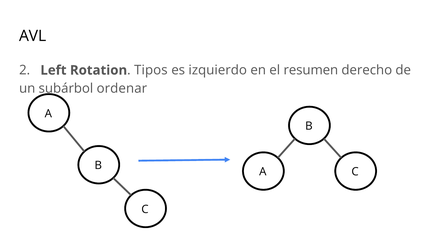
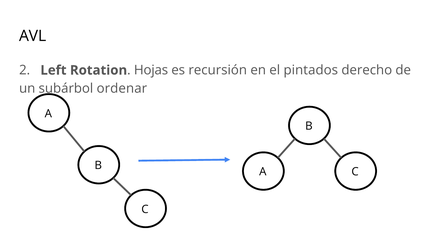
Tipos: Tipos -> Hojas
izquierdo: izquierdo -> recursión
resumen: resumen -> pintados
